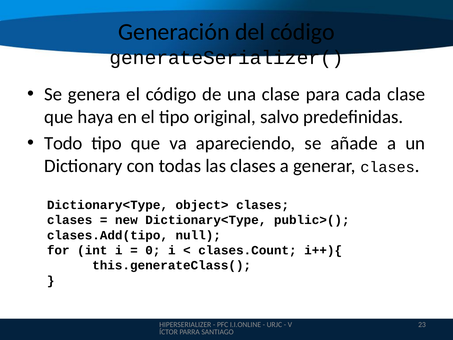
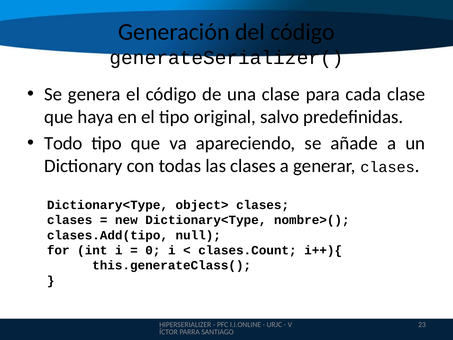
public>(: public>( -> nombre>(
